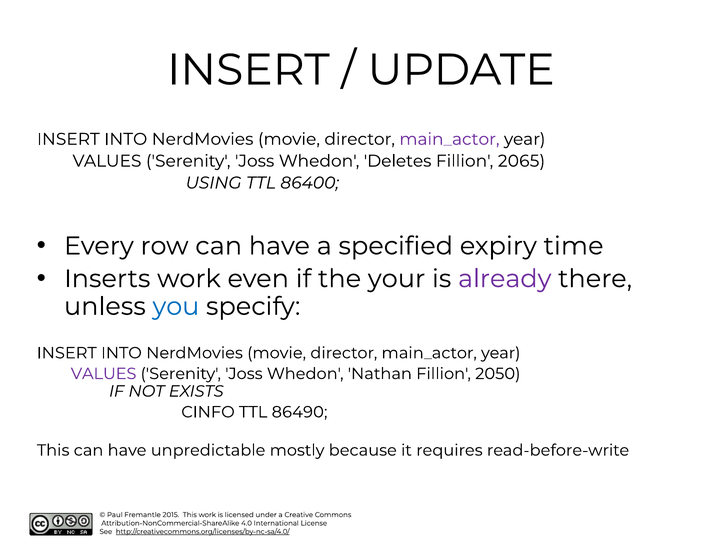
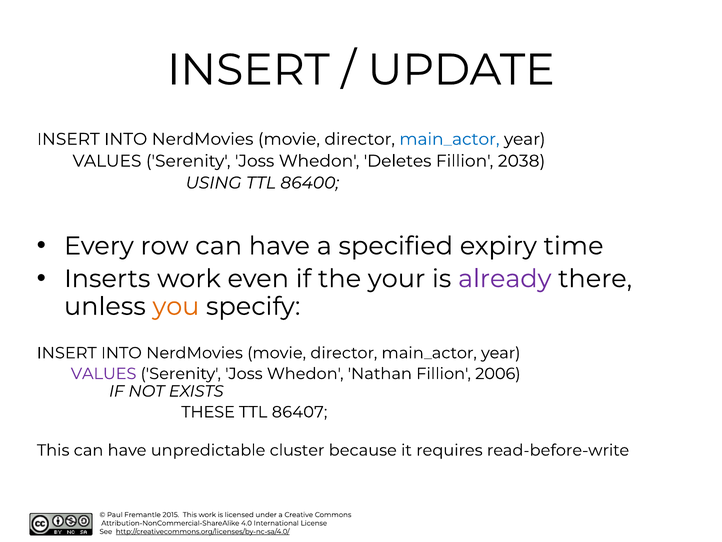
main_actor at (449, 139) colour: purple -> blue
2065: 2065 -> 2038
you colour: blue -> orange
2050: 2050 -> 2006
CINFO: CINFO -> THESE
86490: 86490 -> 86407
mostly: mostly -> cluster
